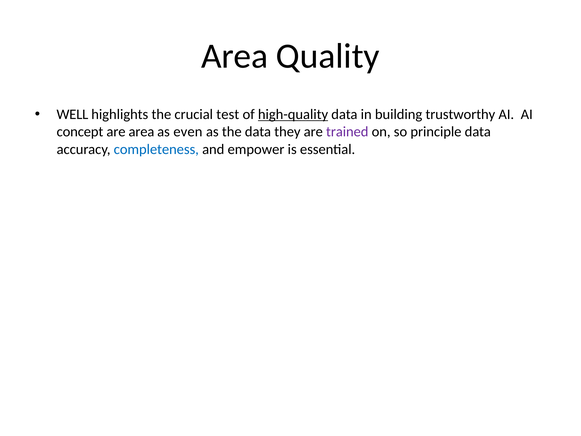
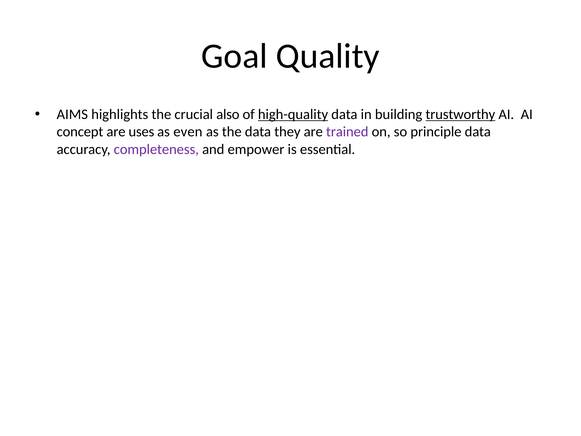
Area at (235, 56): Area -> Goal
WELL: WELL -> AIMS
test: test -> also
trustworthy underline: none -> present
are area: area -> uses
completeness colour: blue -> purple
